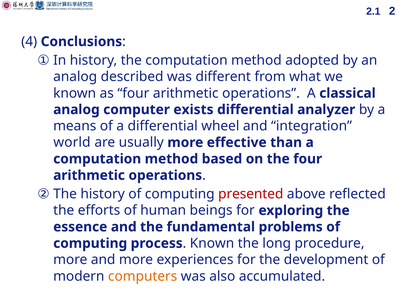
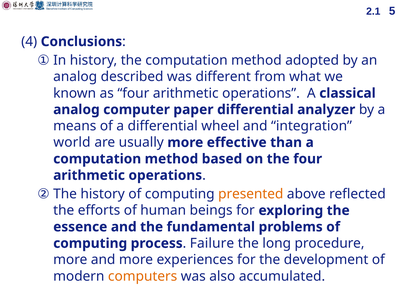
2: 2 -> 5
exists: exists -> paper
presented colour: red -> orange
Known at (212, 243): Known -> Failure
